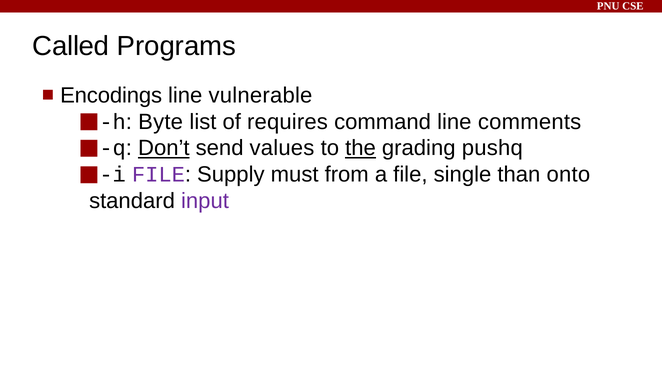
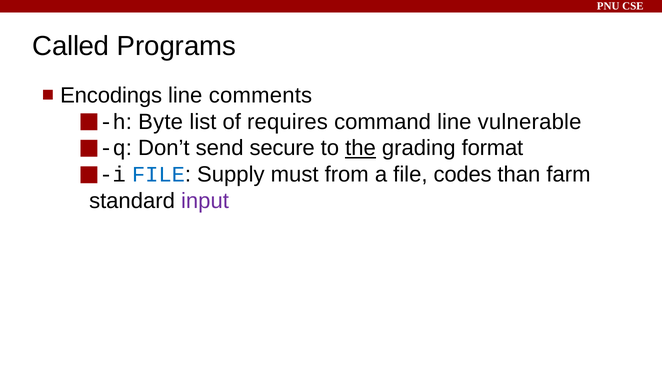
vulnerable: vulnerable -> comments
comments: comments -> vulnerable
Don’t underline: present -> none
values: values -> secure
pushq: pushq -> format
FILE at (158, 175) colour: purple -> blue
single: single -> codes
onto: onto -> farm
